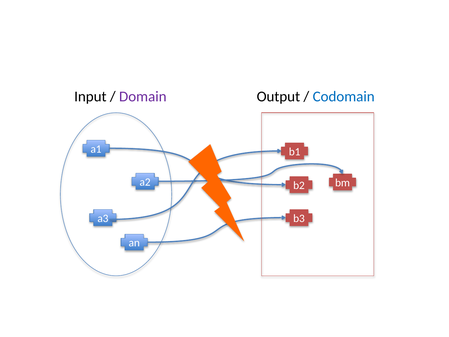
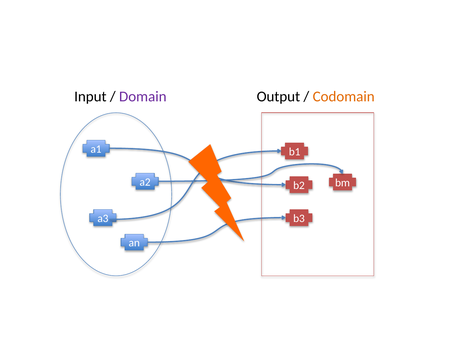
Codomain colour: blue -> orange
